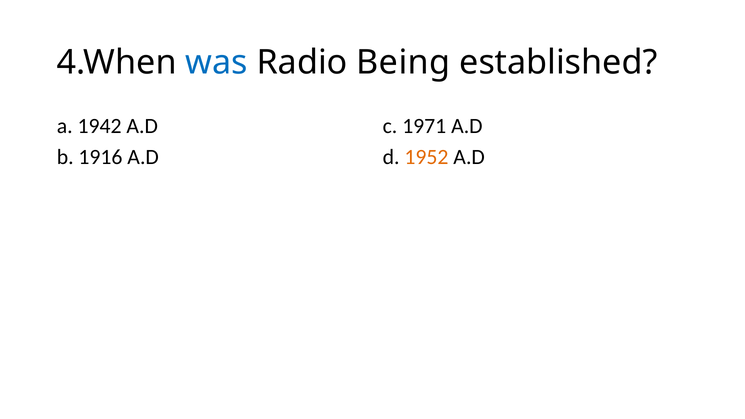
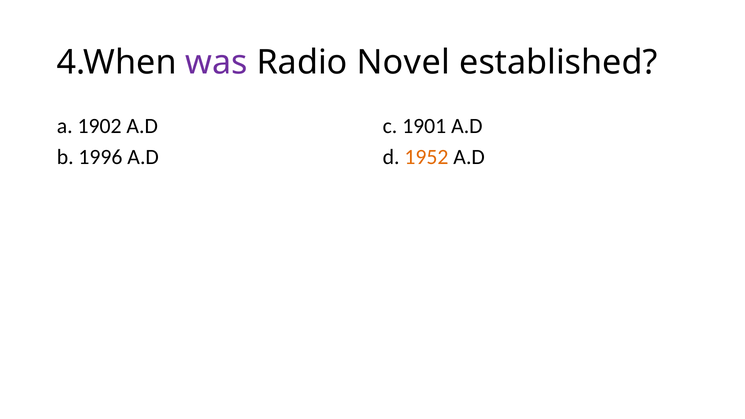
was colour: blue -> purple
Being: Being -> Novel
1942: 1942 -> 1902
1971: 1971 -> 1901
1916: 1916 -> 1996
